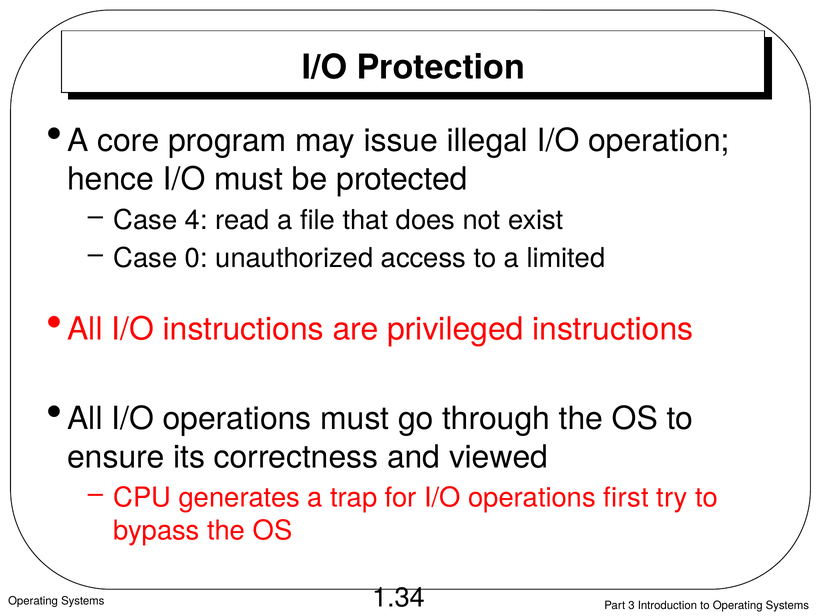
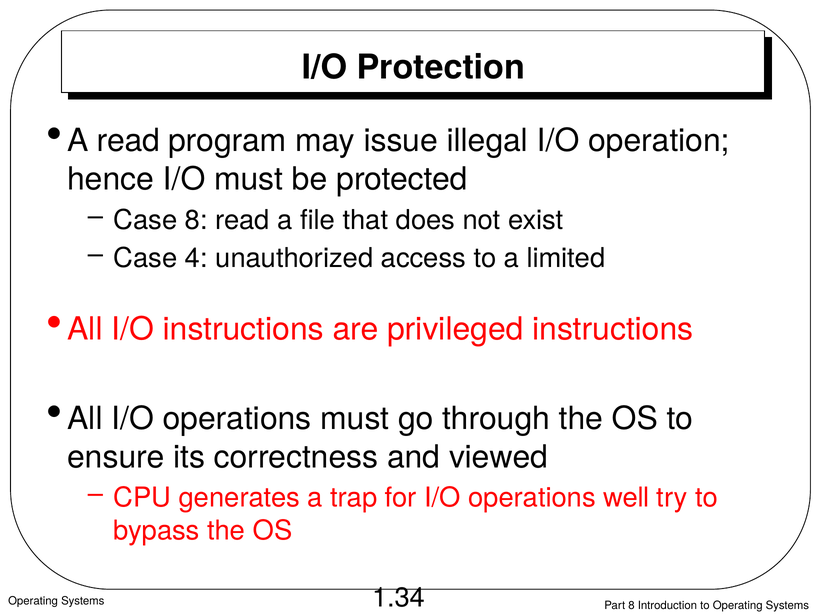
A core: core -> read
Case 4: 4 -> 8
0: 0 -> 4
first: first -> well
3 at (631, 605): 3 -> 8
